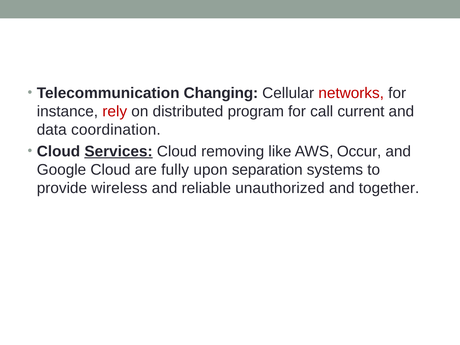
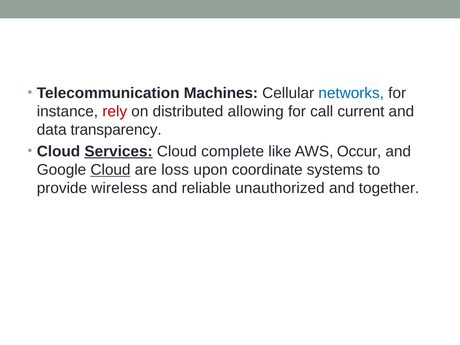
Changing: Changing -> Machines
networks colour: red -> blue
program: program -> allowing
coordination: coordination -> transparency
removing: removing -> complete
Cloud at (110, 170) underline: none -> present
fully: fully -> loss
separation: separation -> coordinate
